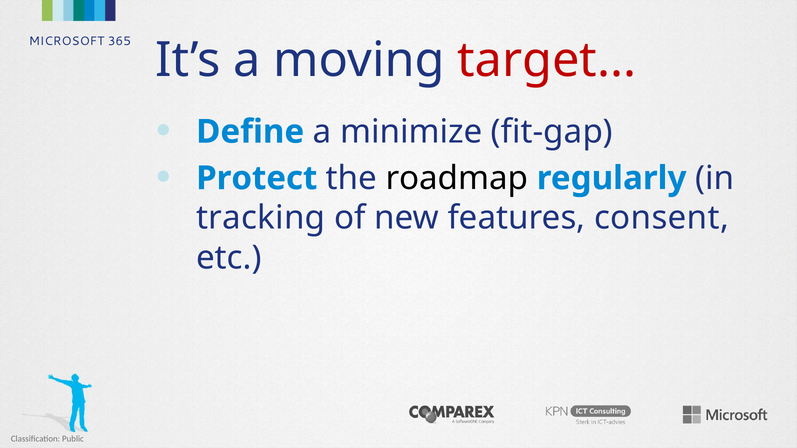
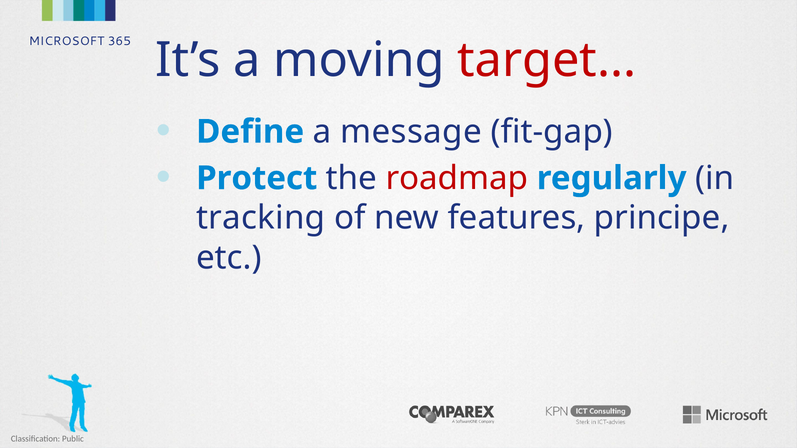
minimize: minimize -> message
roadmap colour: black -> red
consent: consent -> principe
